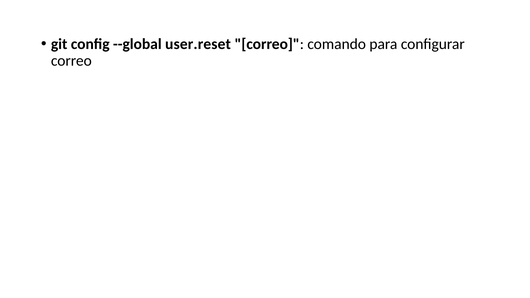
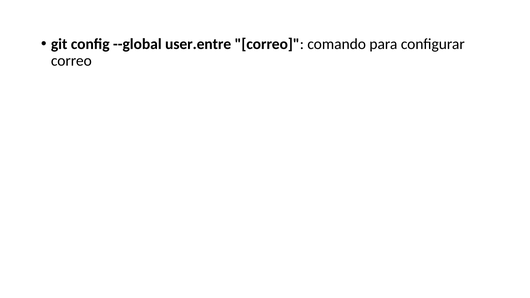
user.reset: user.reset -> user.entre
